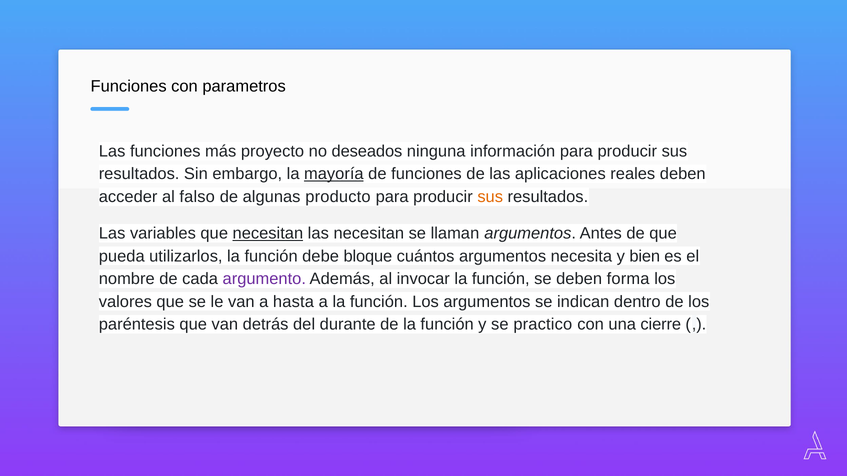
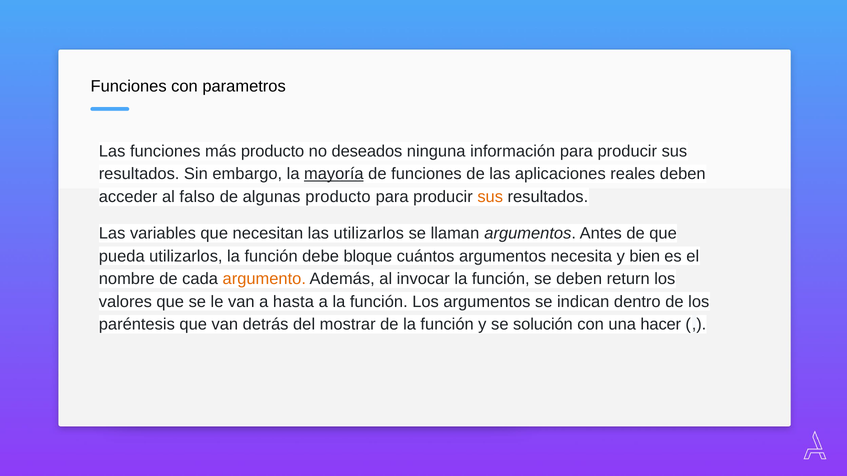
más proyecto: proyecto -> producto
necesitan at (268, 234) underline: present -> none
las necesitan: necesitan -> utilizarlos
argumento colour: purple -> orange
forma: forma -> return
durante: durante -> mostrar
practico: practico -> solución
cierre: cierre -> hacer
